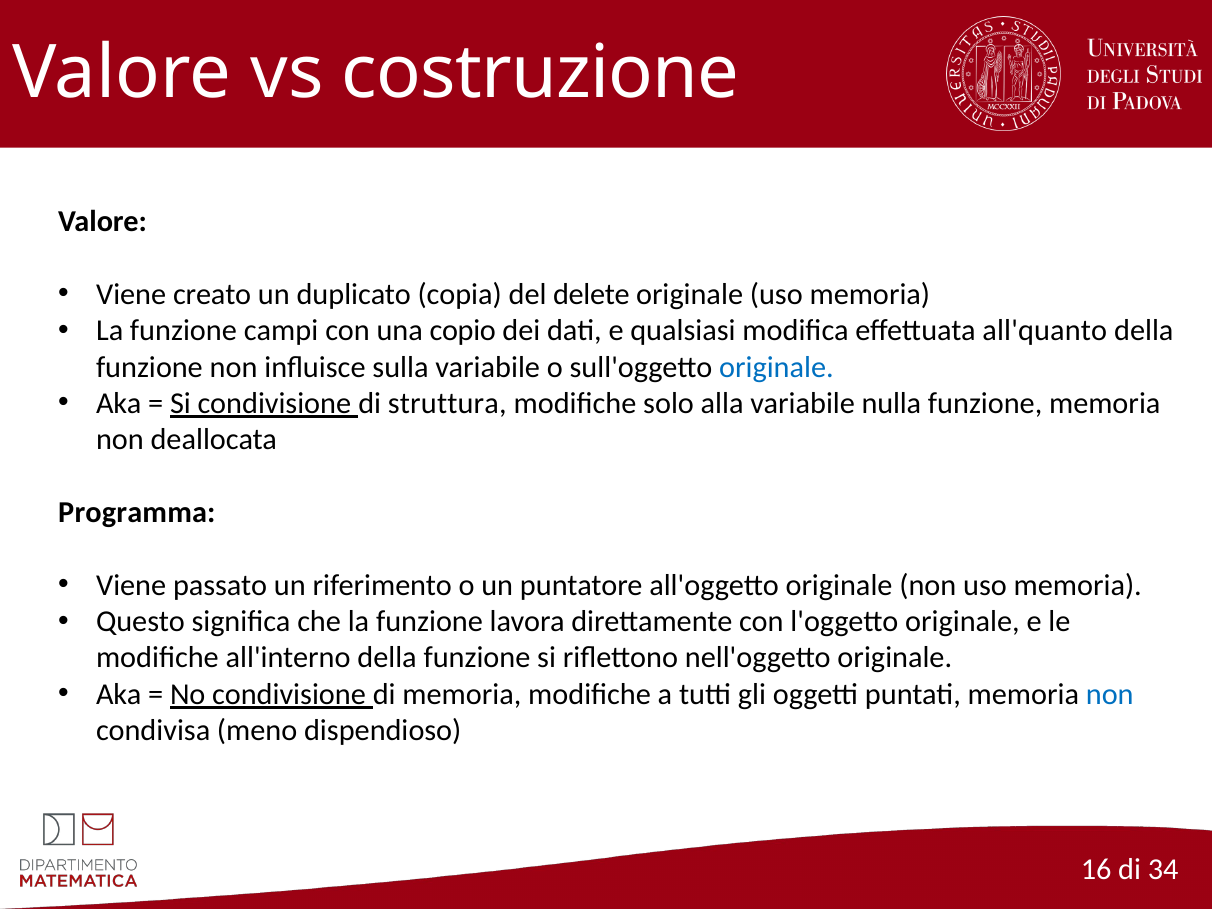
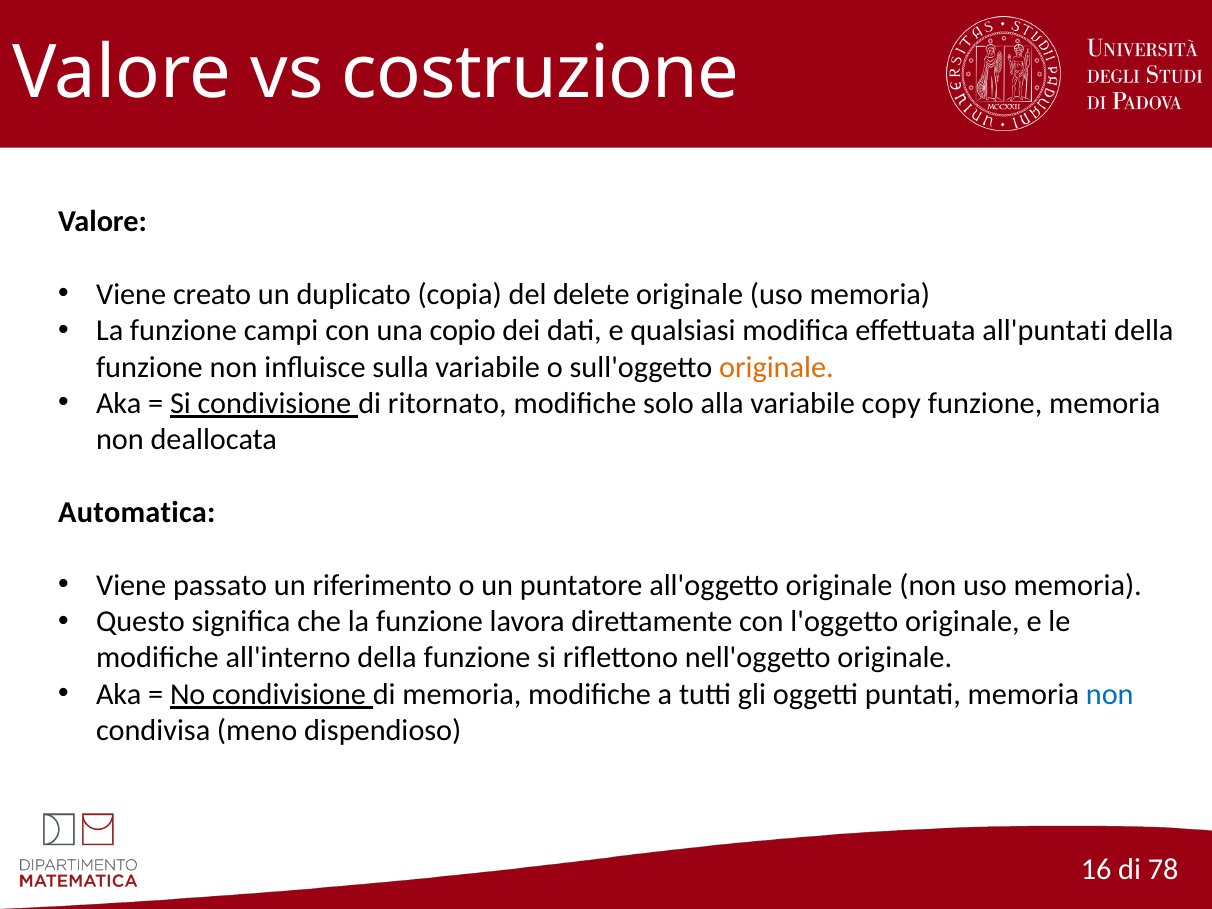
all'quanto: all'quanto -> all'puntati
originale at (776, 367) colour: blue -> orange
struttura: struttura -> ritornato
nulla: nulla -> copy
Programma: Programma -> Automatica
34: 34 -> 78
